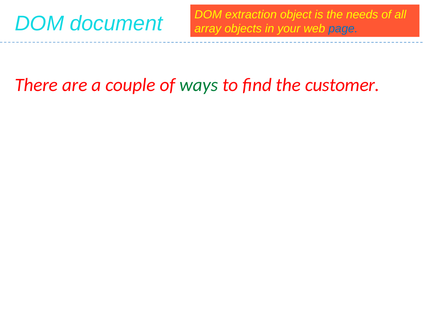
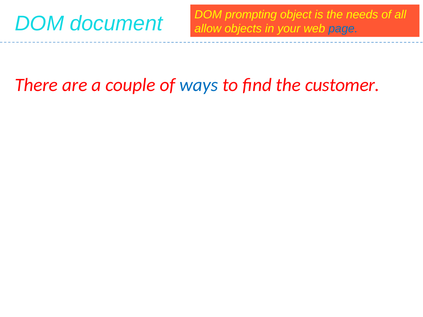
extraction: extraction -> prompting
array: array -> allow
ways colour: green -> blue
